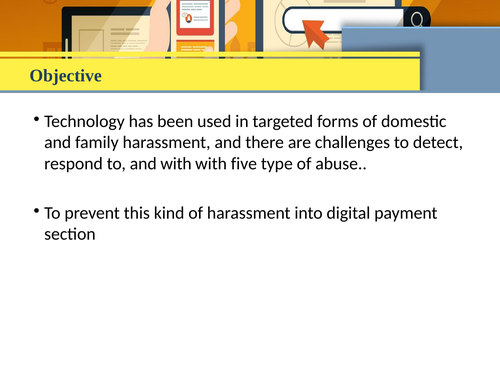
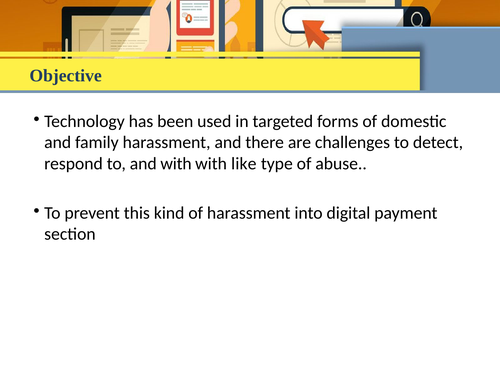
five: five -> like
